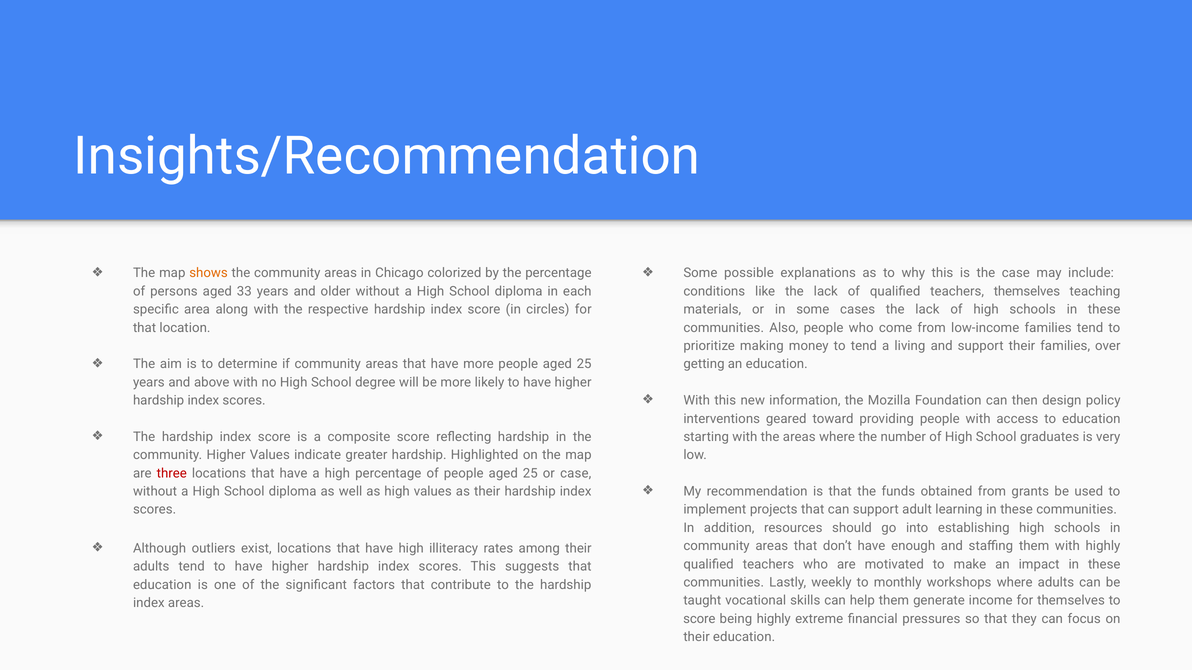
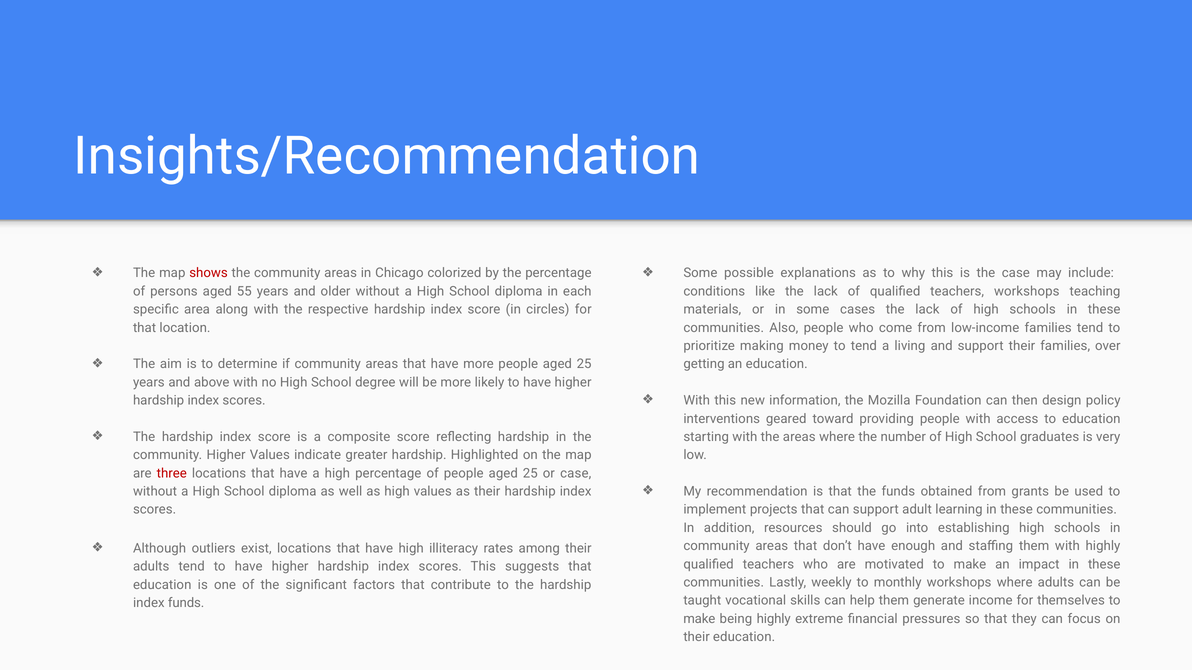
shows colour: orange -> red
33: 33 -> 55
teachers themselves: themselves -> workshops
index areas: areas -> funds
score at (699, 619): score -> make
